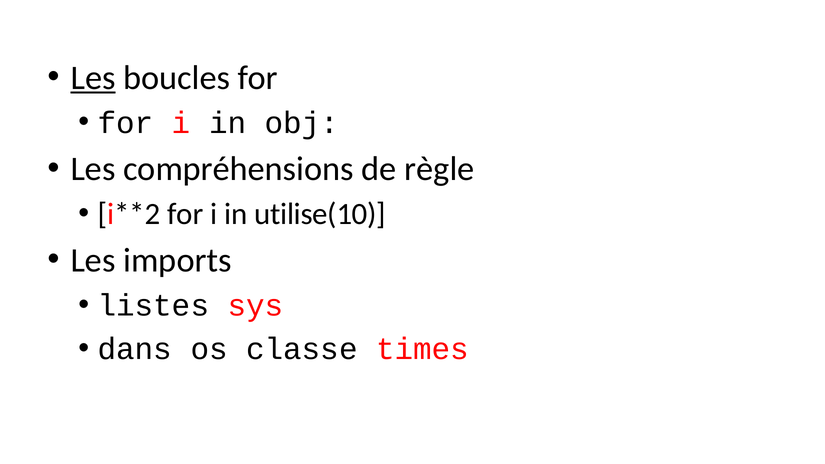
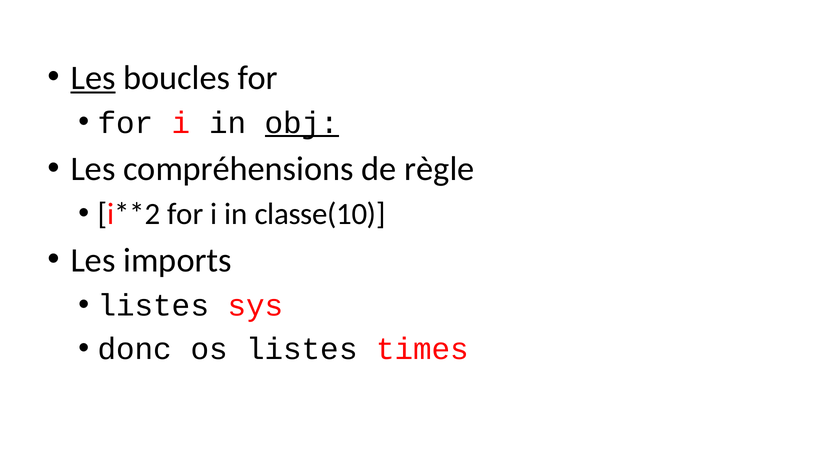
obj underline: none -> present
utilise(10: utilise(10 -> classe(10
dans: dans -> donc
os classe: classe -> listes
